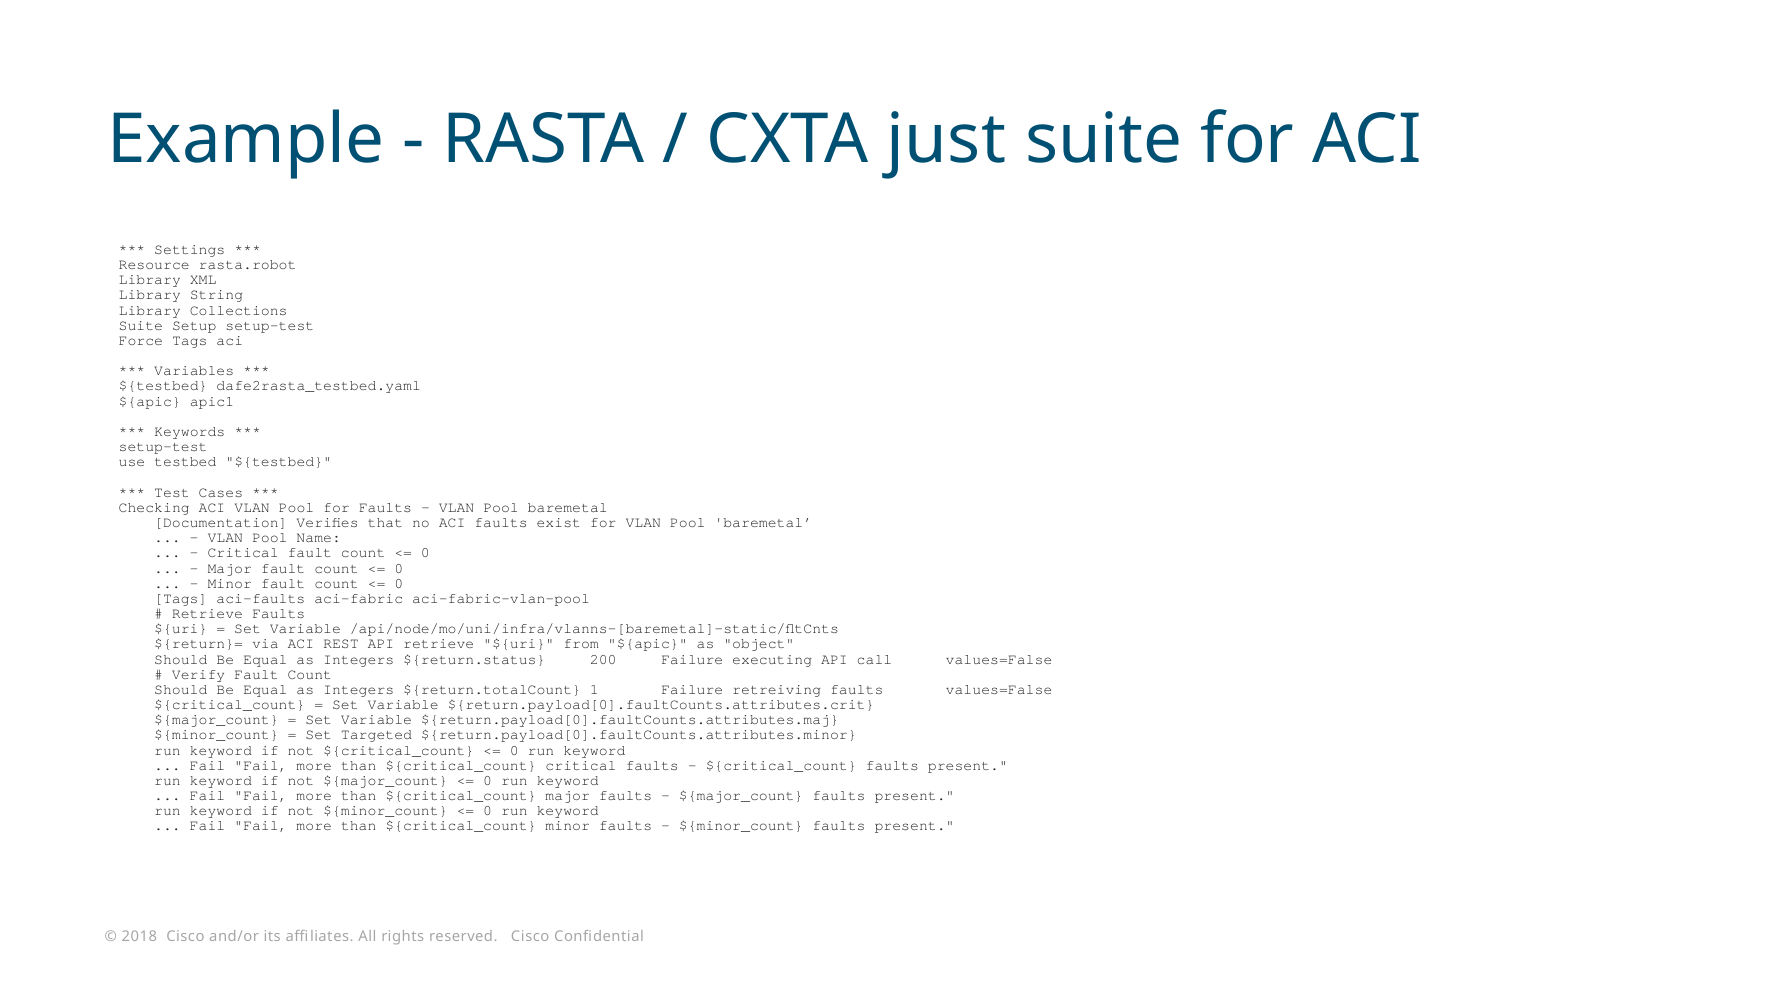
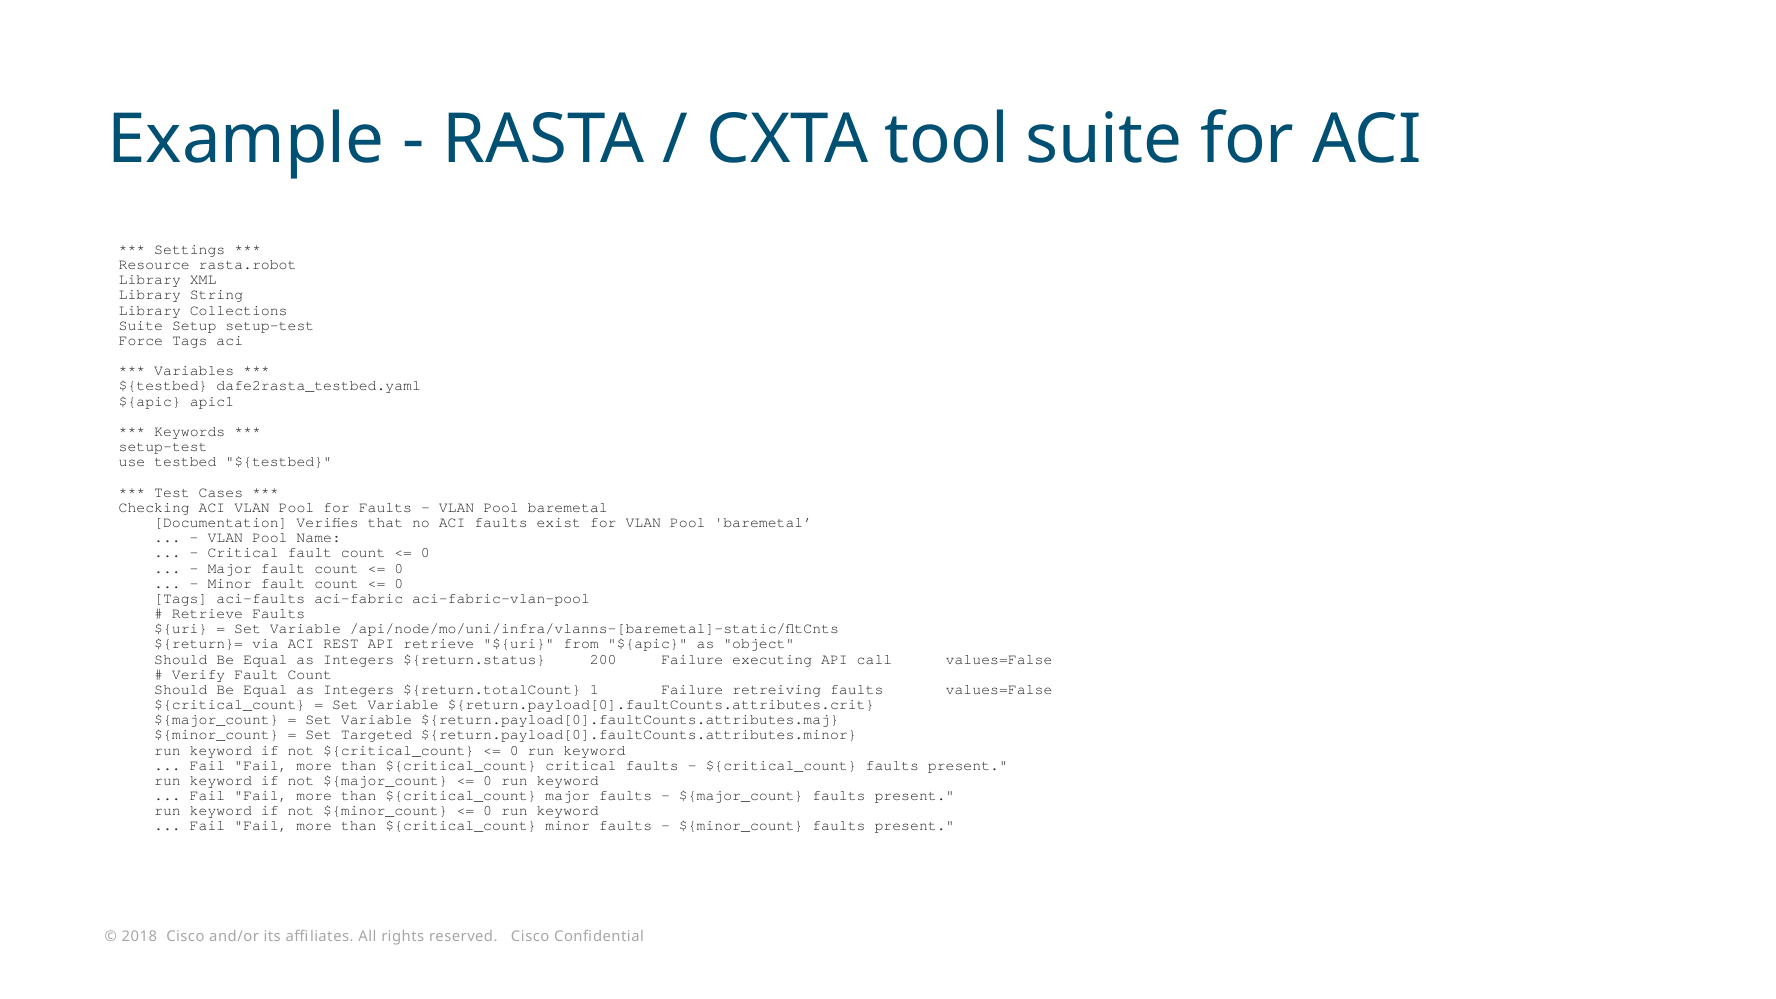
just: just -> tool
